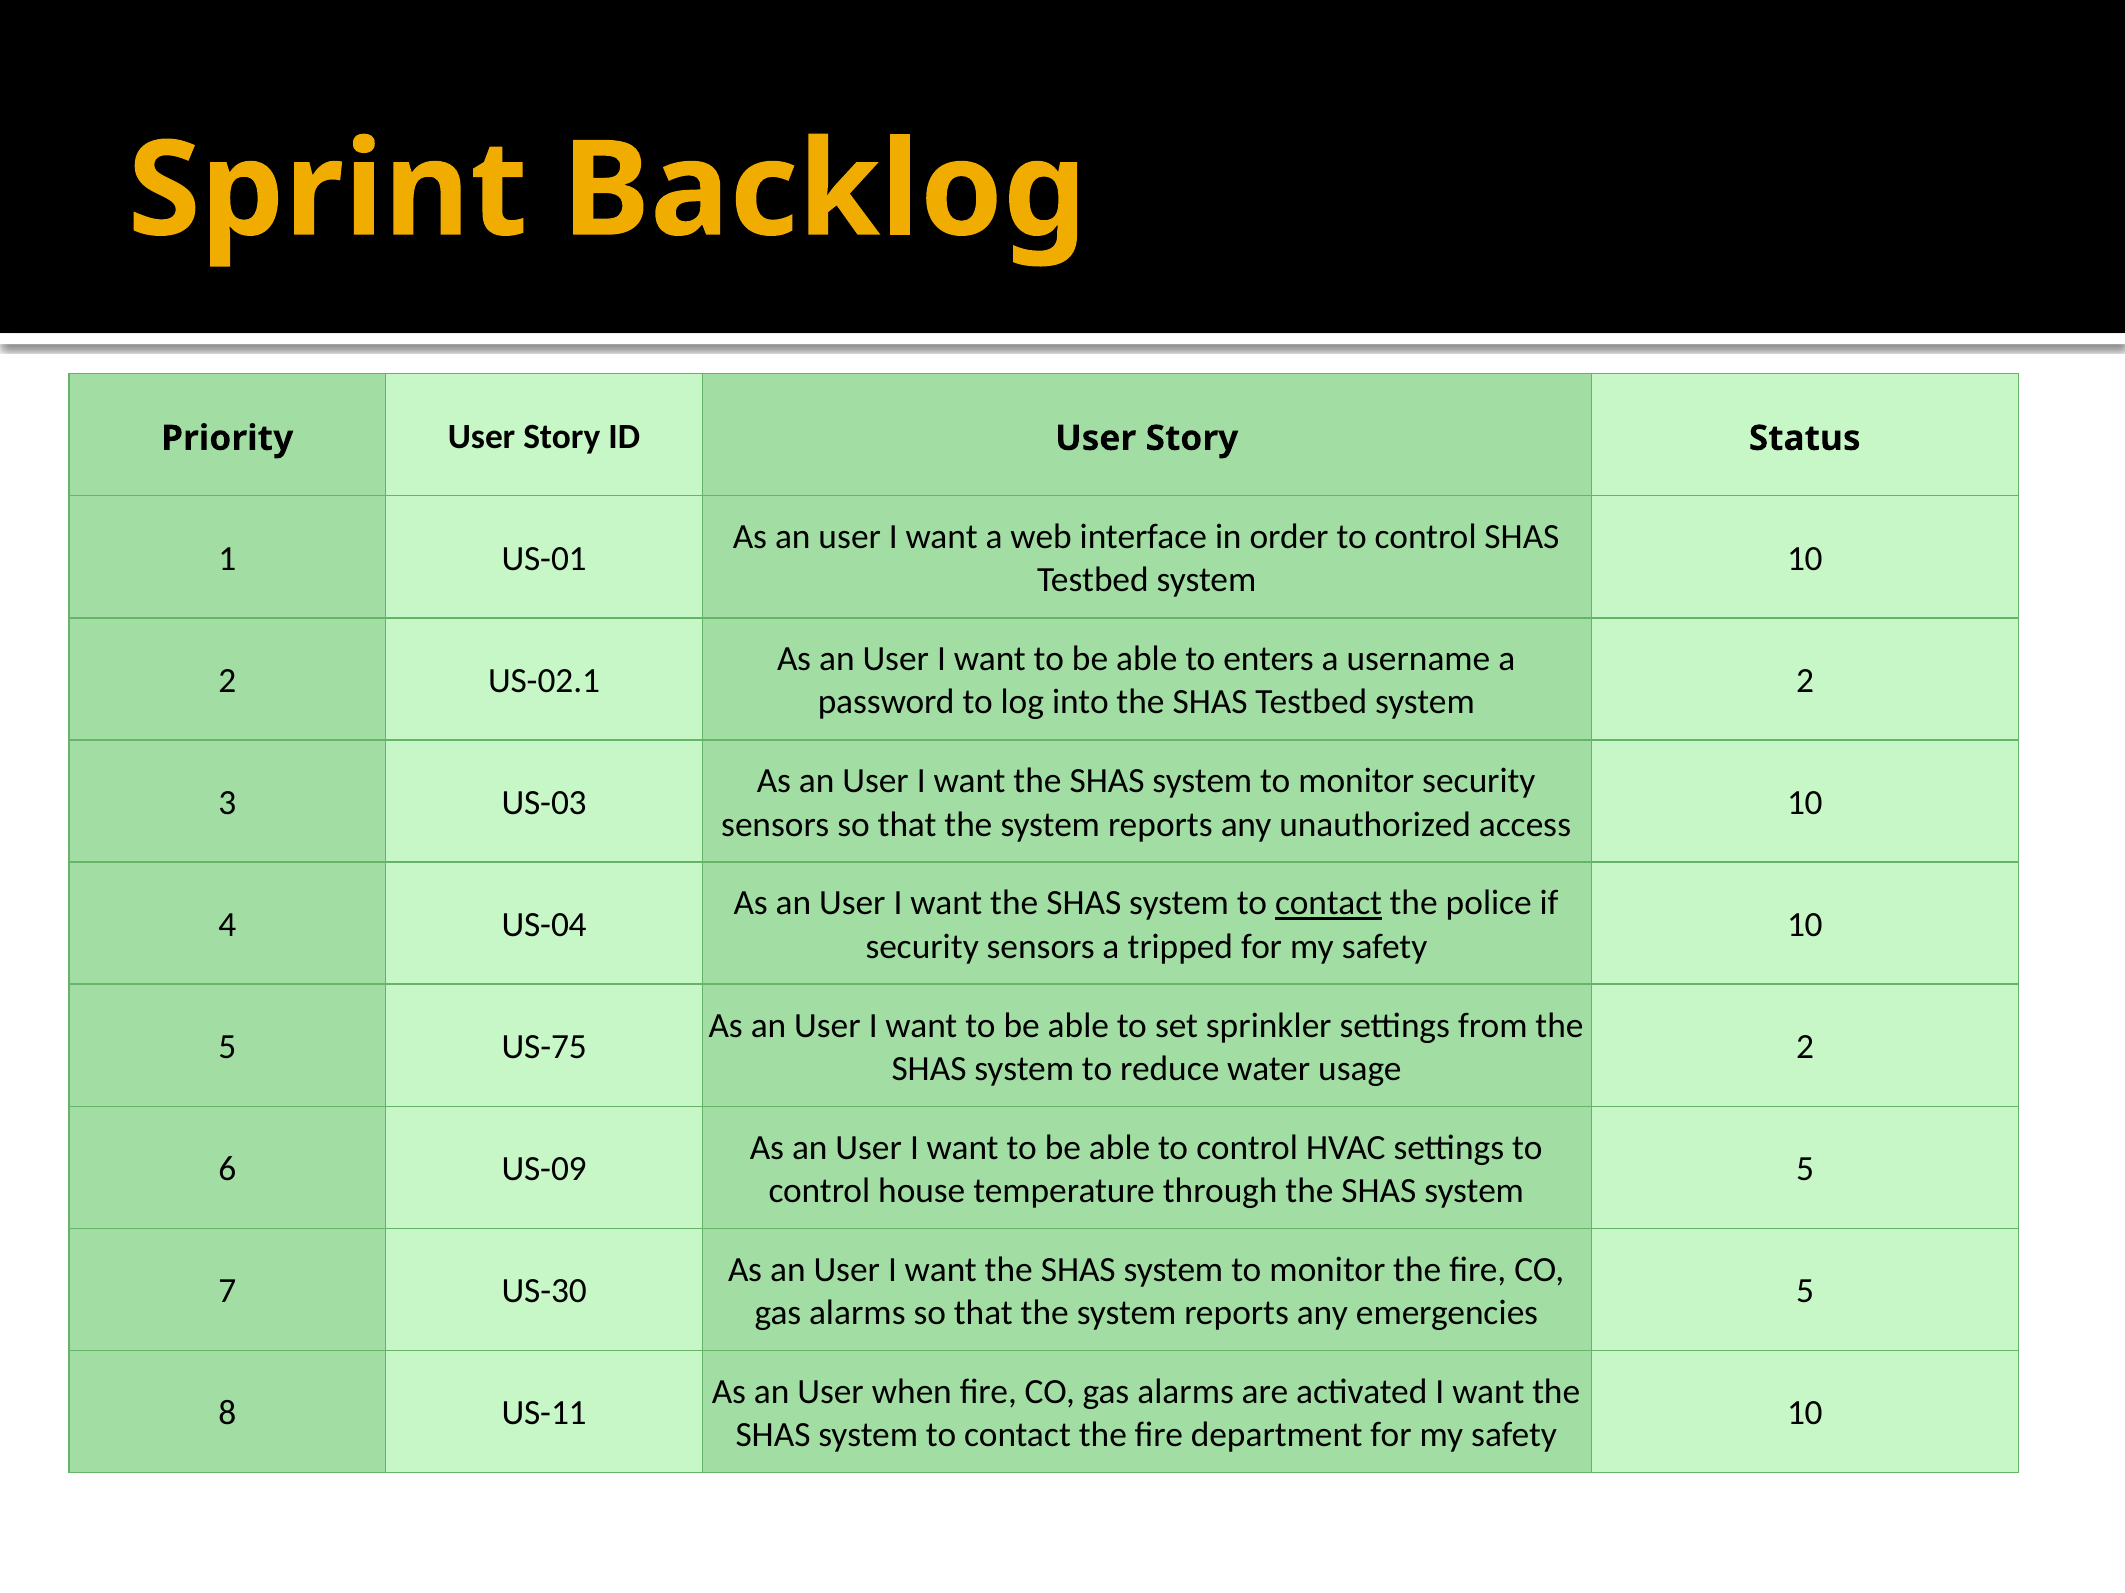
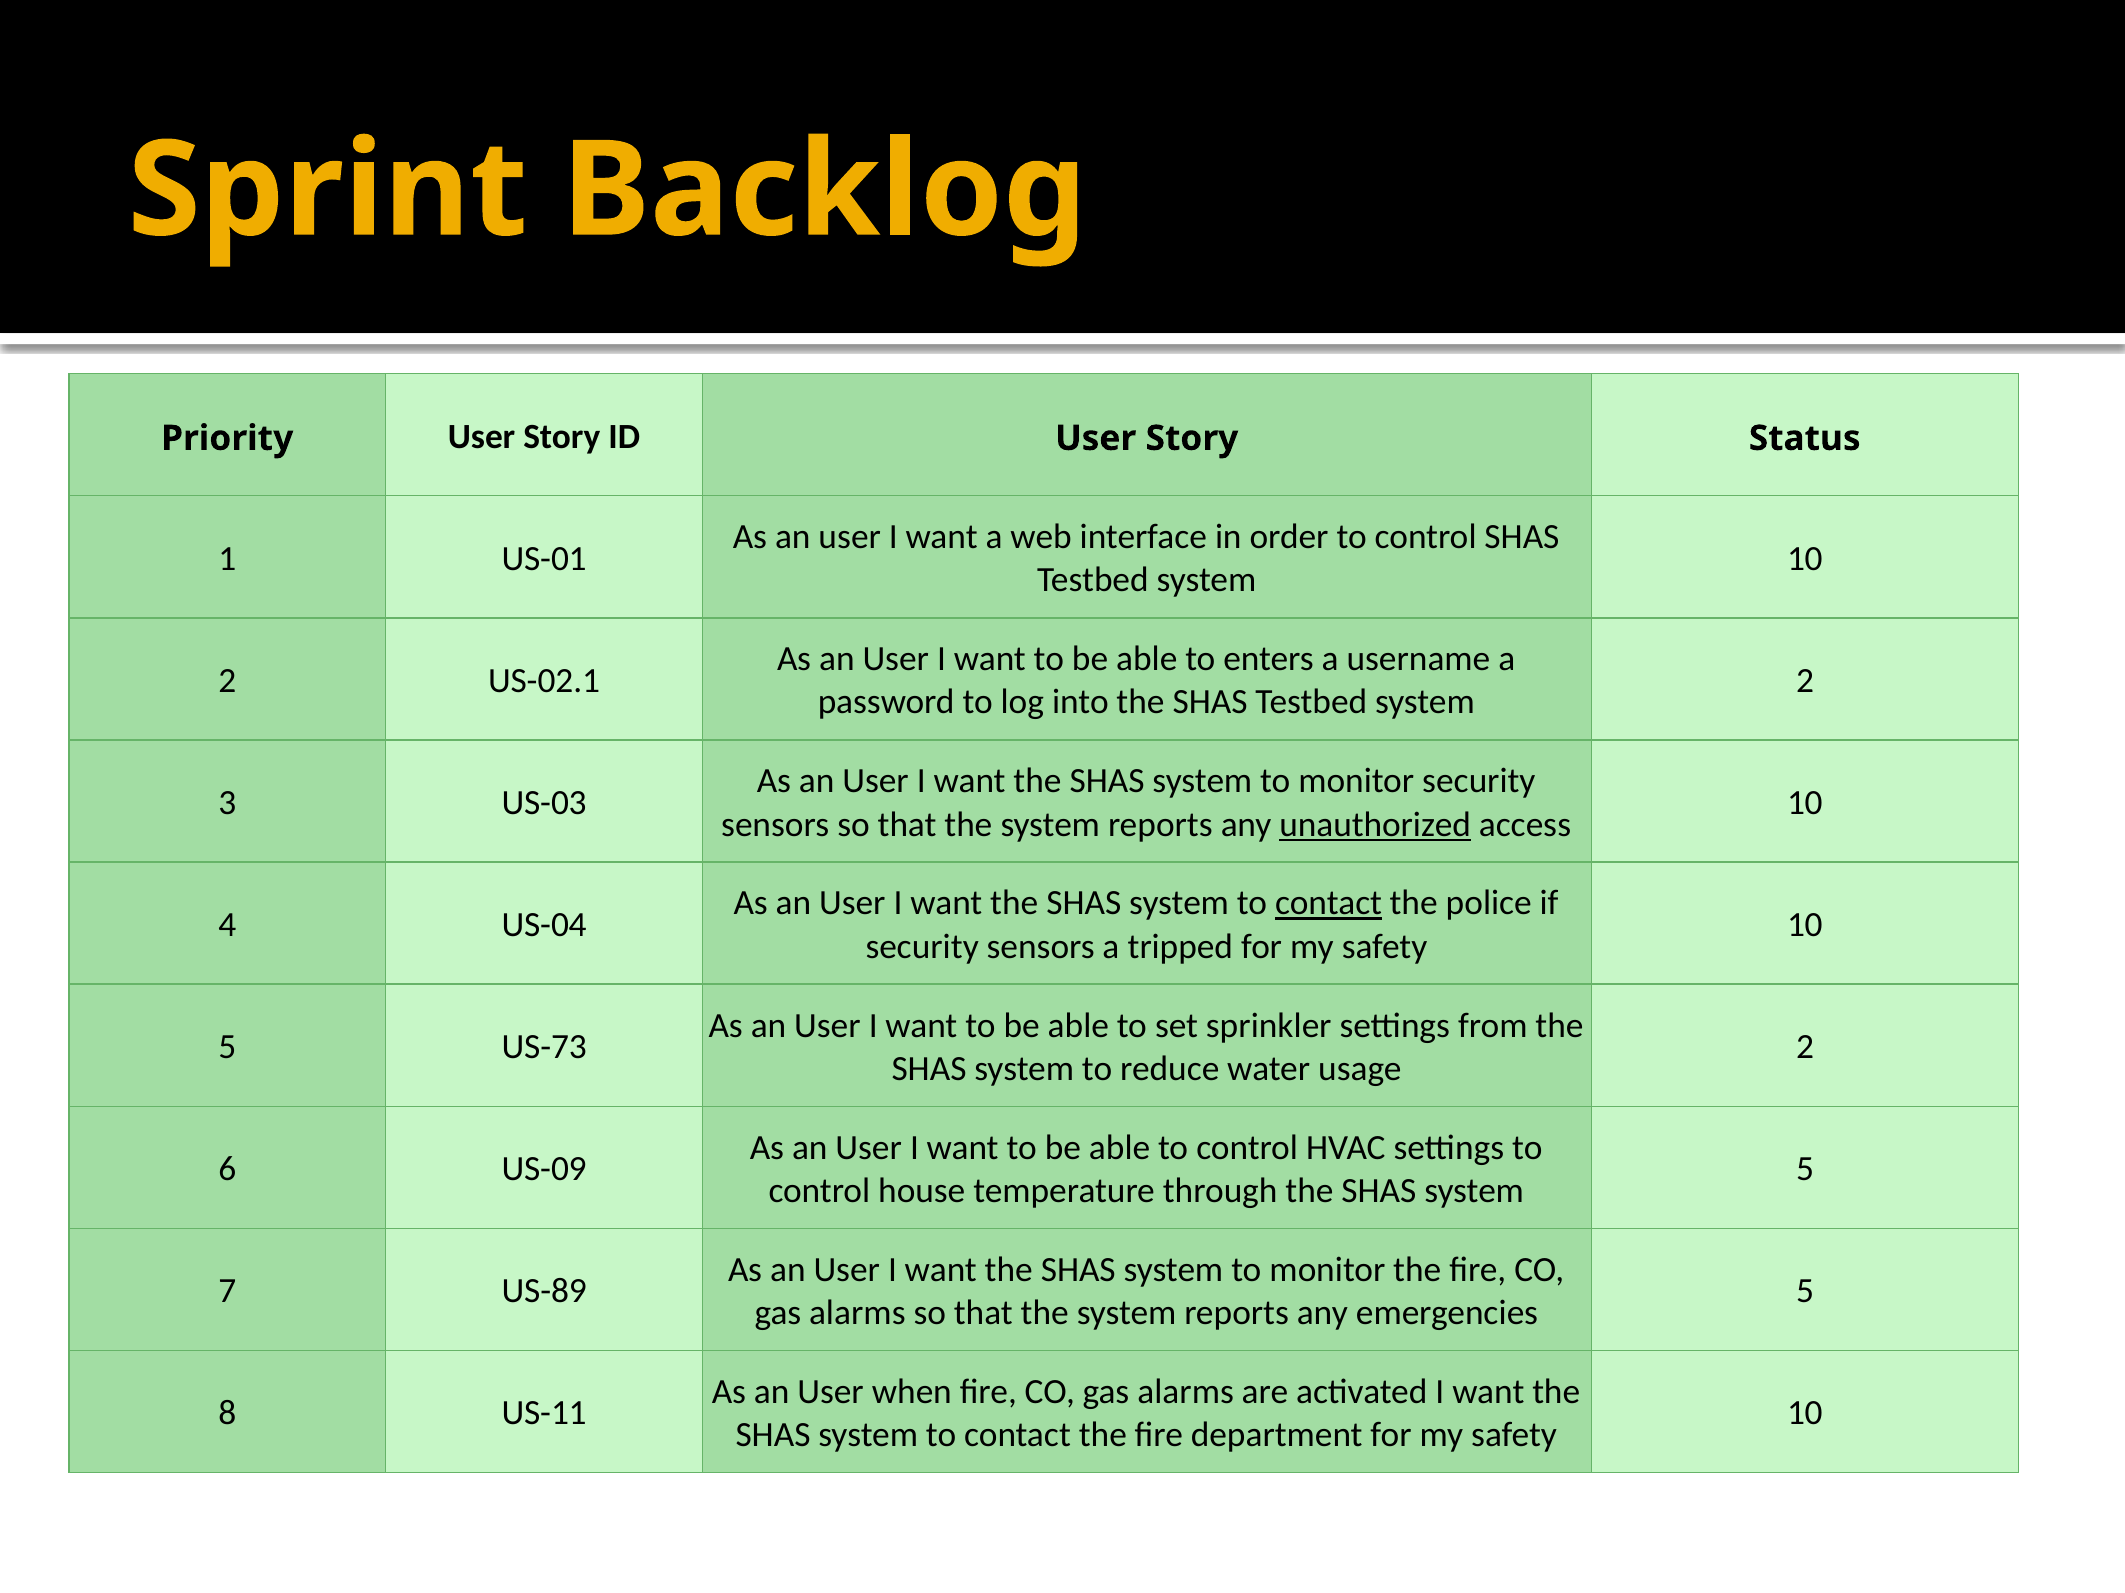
unauthorized underline: none -> present
US-75: US-75 -> US-73
US-30: US-30 -> US-89
